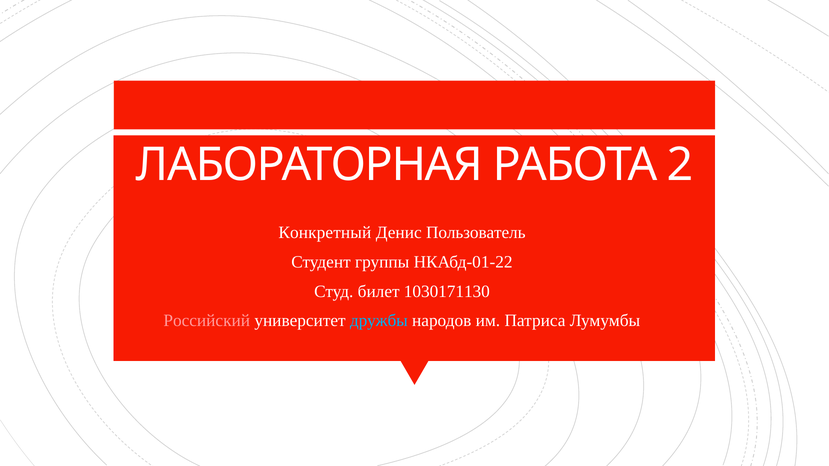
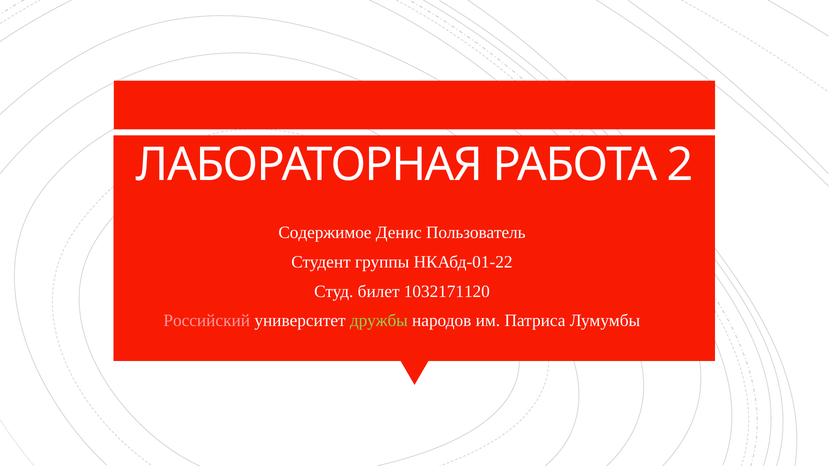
Конкретный: Конкретный -> Содержимое
1030171130: 1030171130 -> 1032171120
дружбы colour: light blue -> light green
